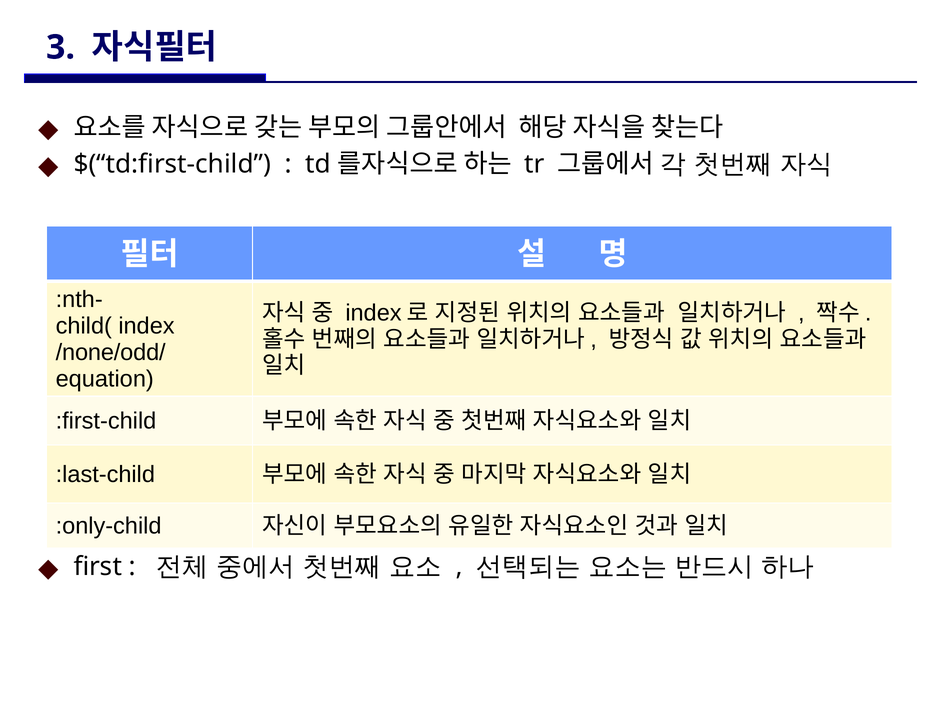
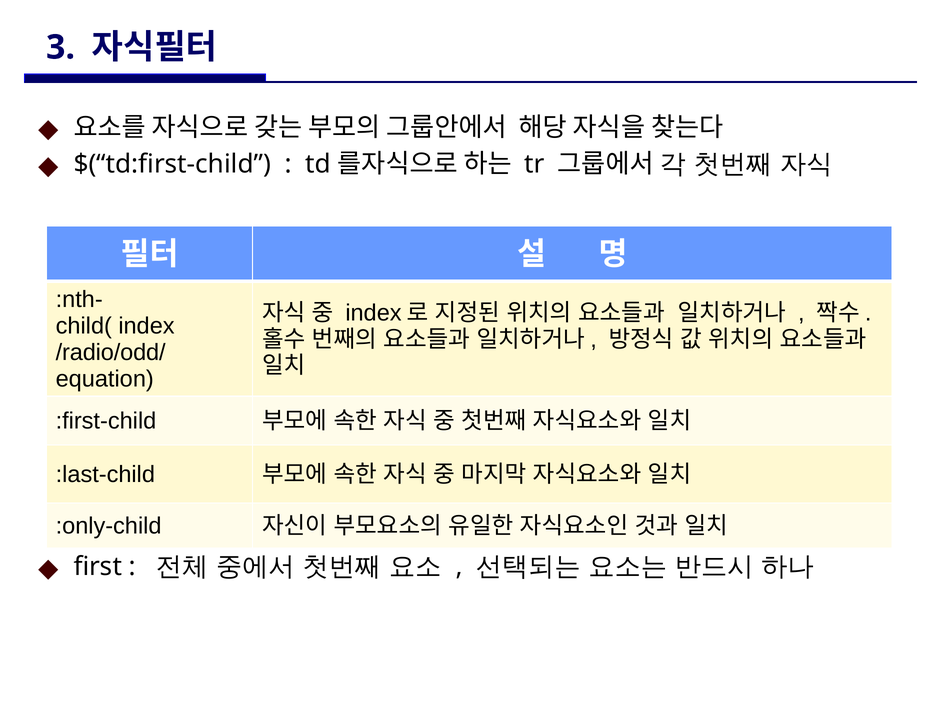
/none/odd/: /none/odd/ -> /radio/odd/
